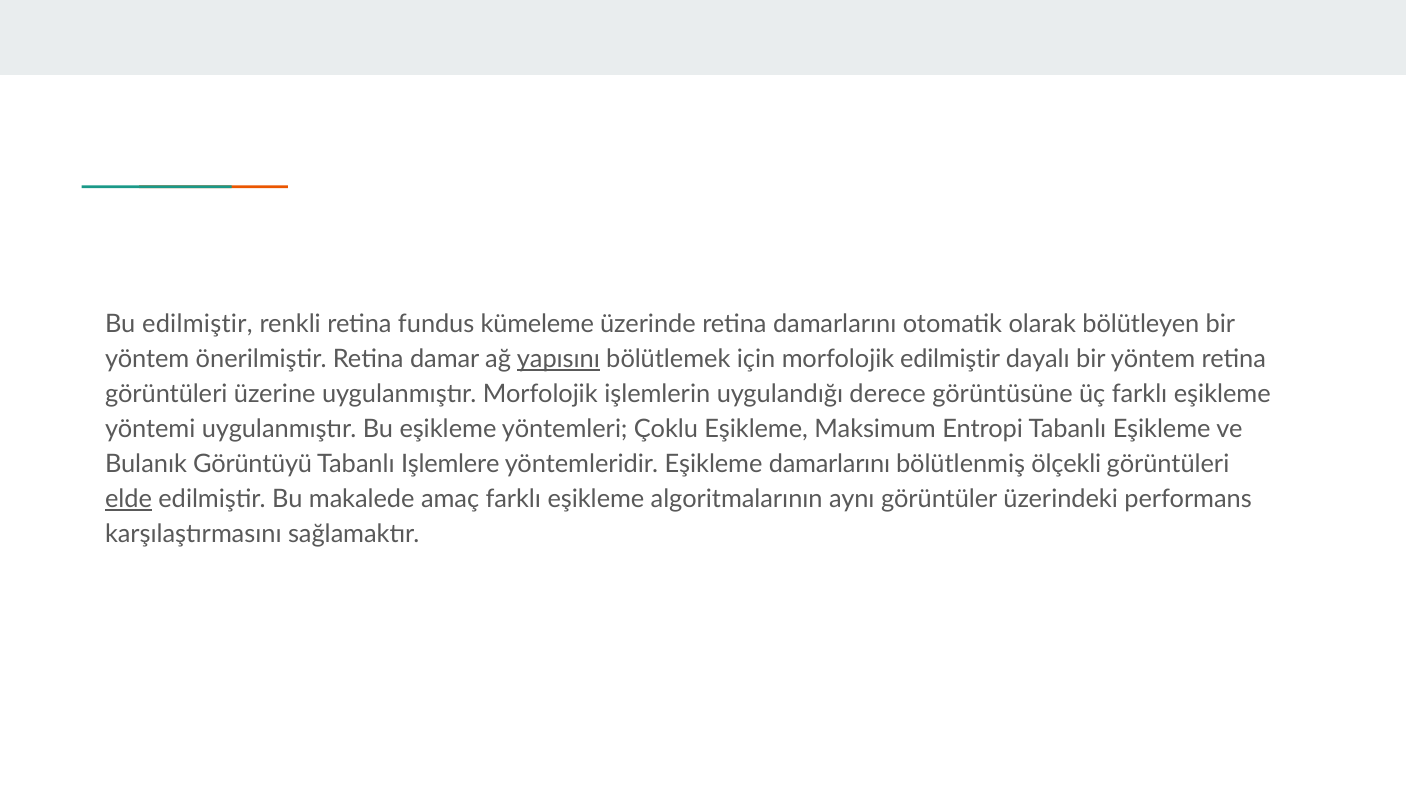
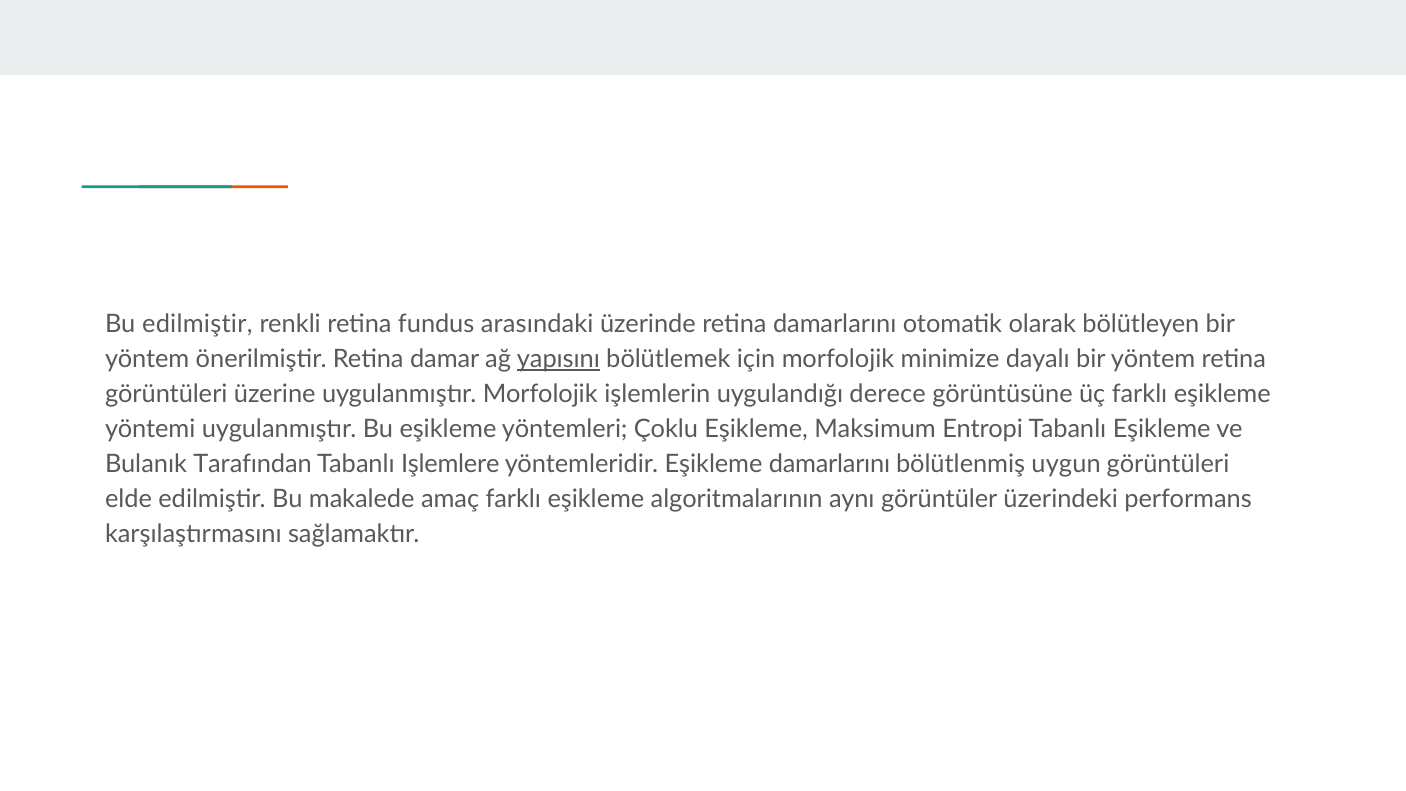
kümeleme: kümeleme -> arasındaki
morfolojik edilmiştir: edilmiştir -> minimize
Görüntüyü: Görüntüyü -> Tarafından
ölçekli: ölçekli -> uygun
elde underline: present -> none
